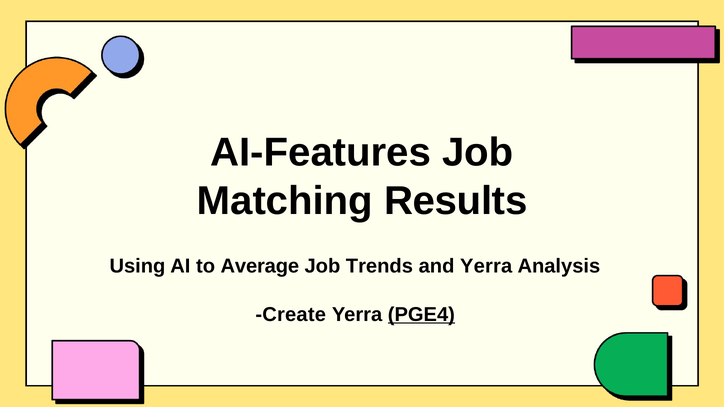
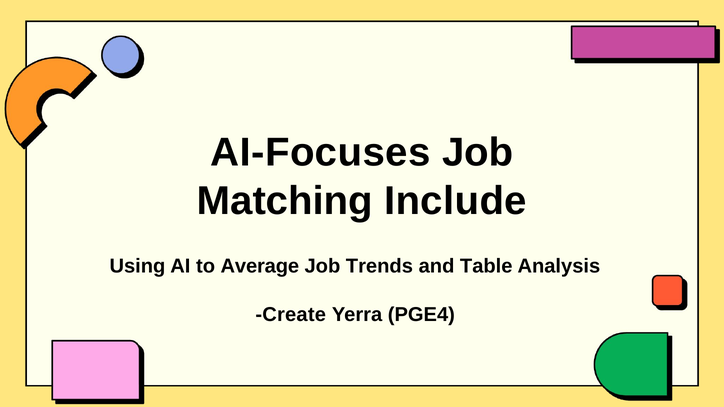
AI-Features: AI-Features -> AI-Focuses
Results: Results -> Include
and Yerra: Yerra -> Table
PGE4 underline: present -> none
